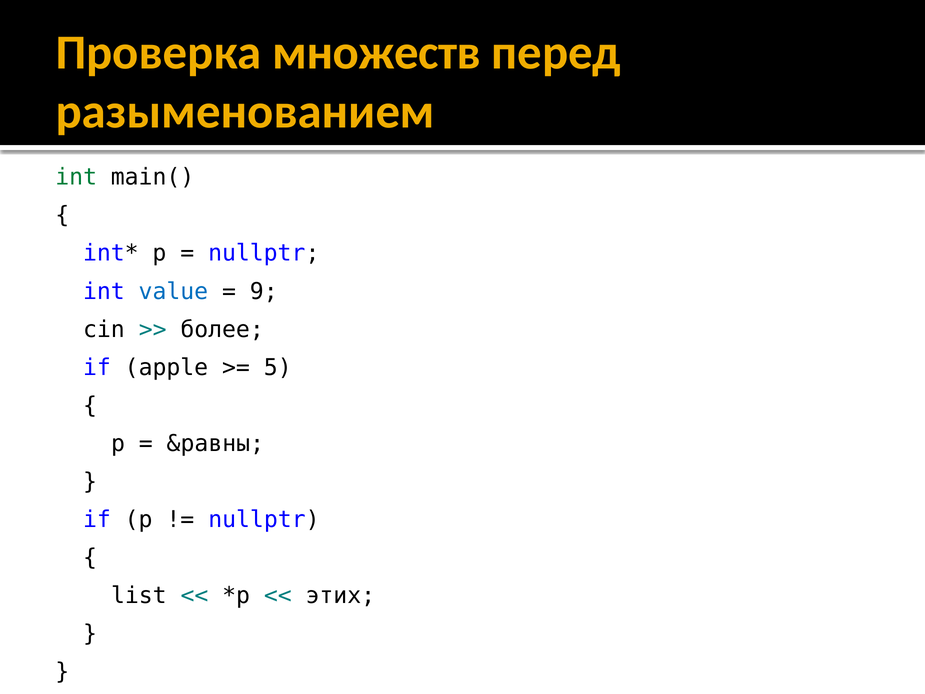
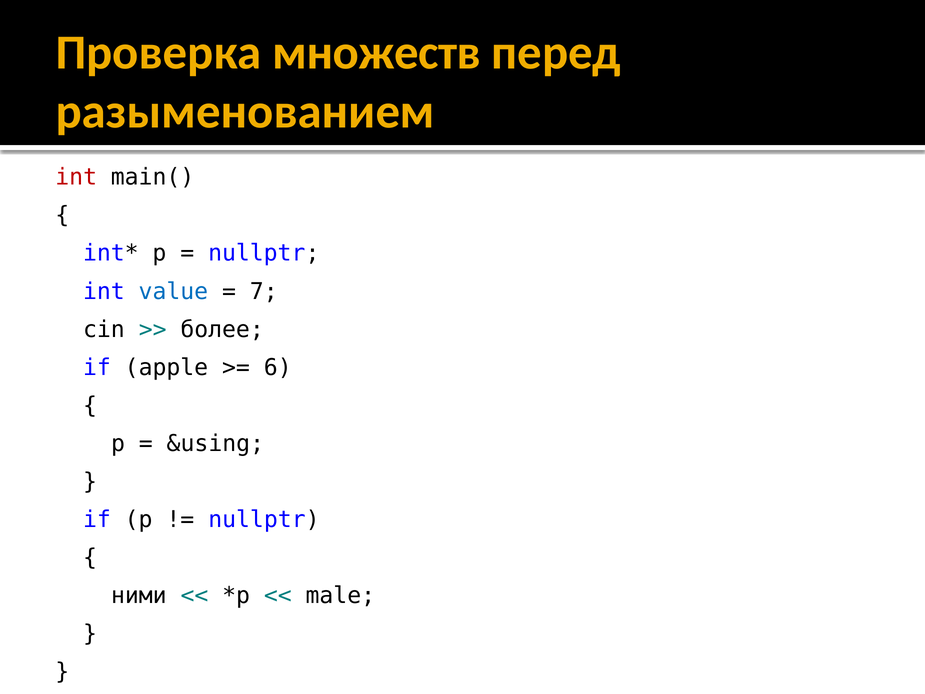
int at (76, 177) colour: green -> red
9: 9 -> 7
5: 5 -> 6
&равны: &равны -> &using
list: list -> ними
этих: этих -> male
